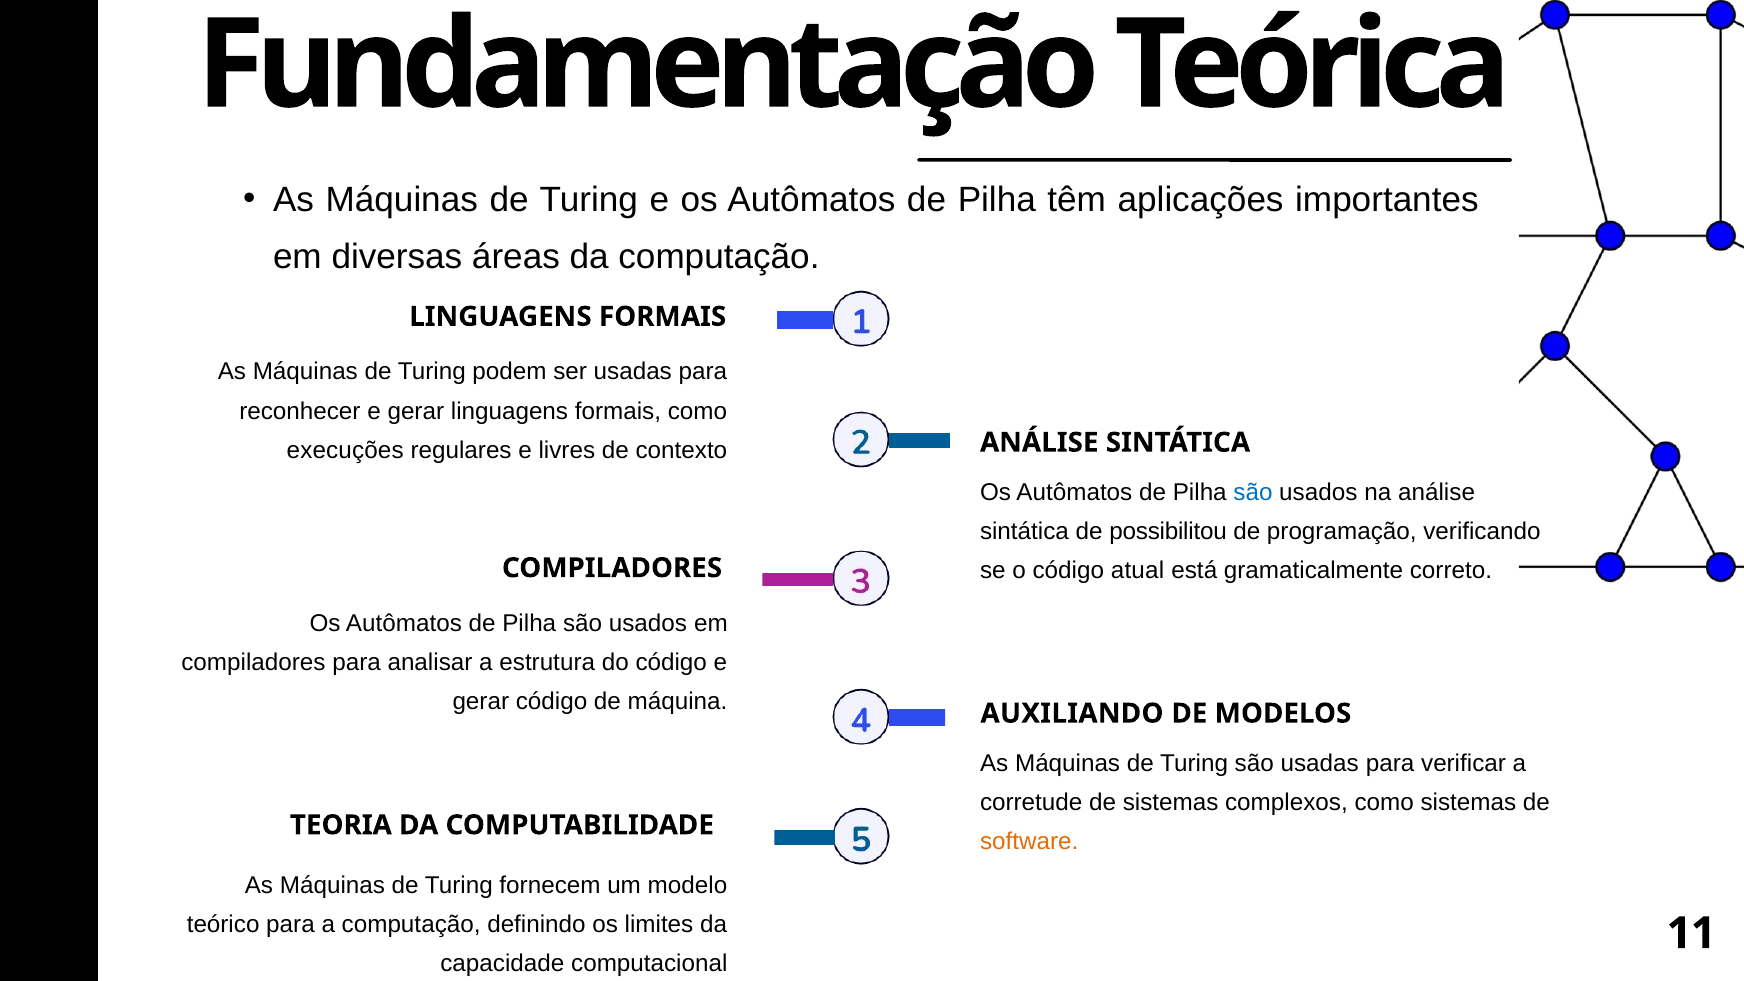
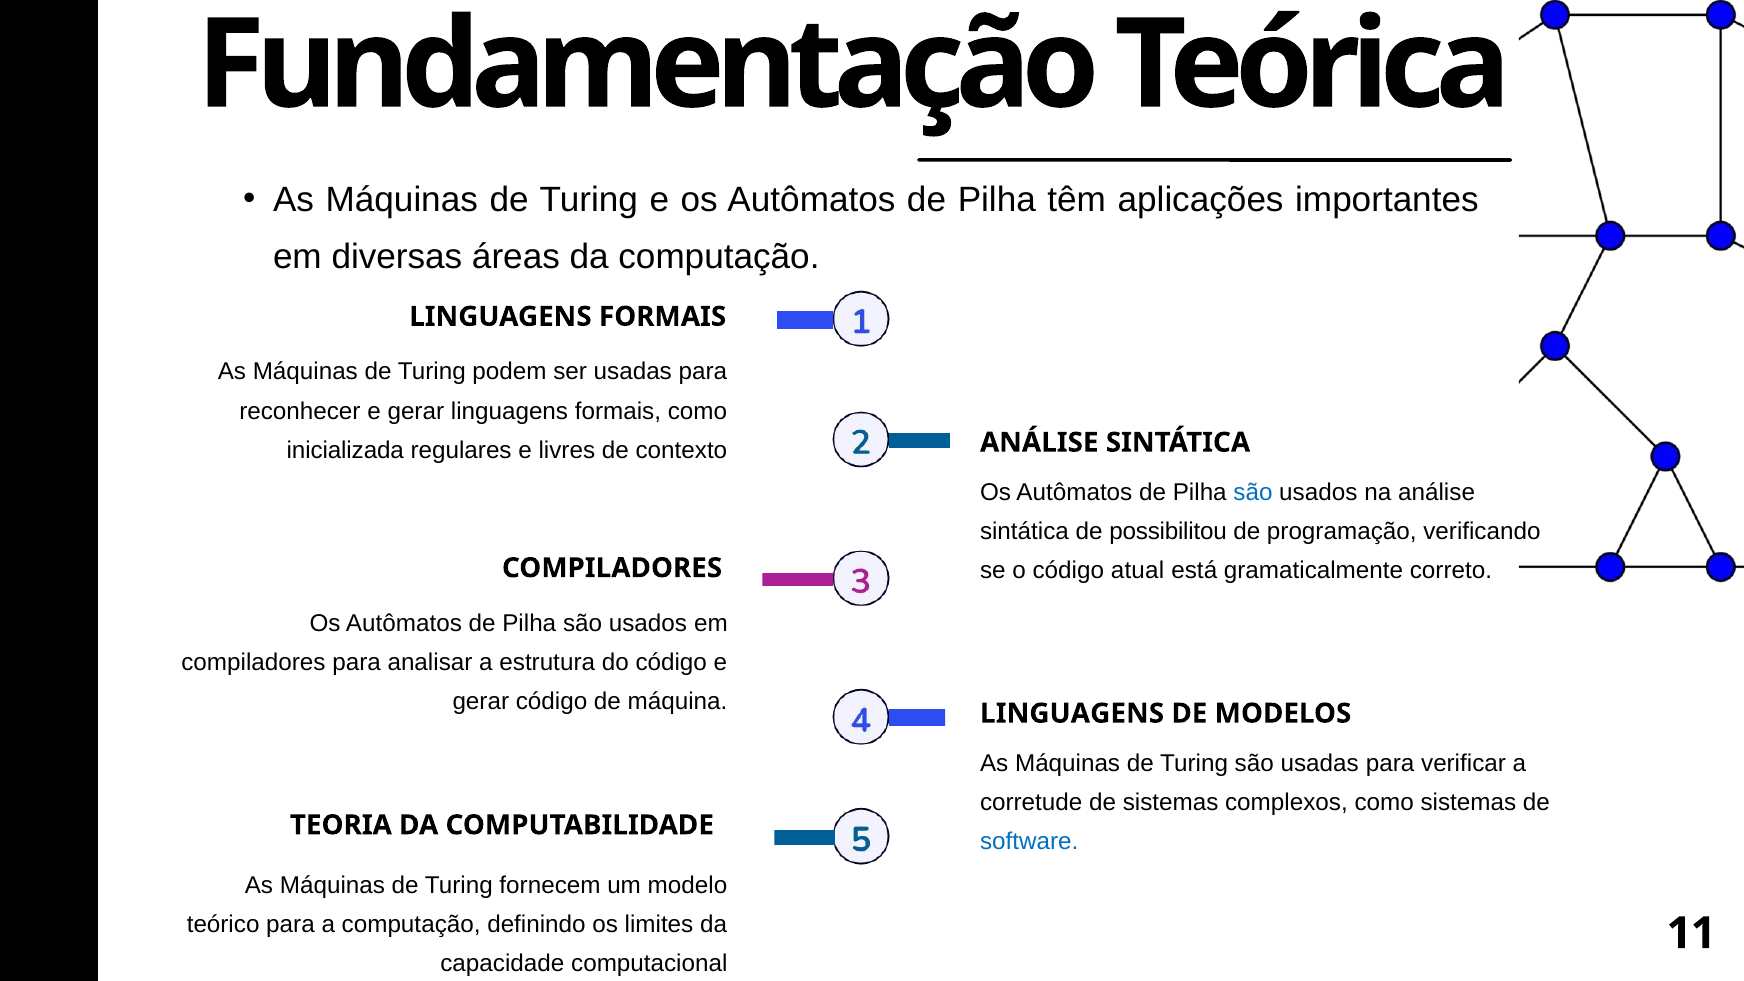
execuções: execuções -> inicializada
AUXILIANDO at (1072, 713): AUXILIANDO -> LINGUAGENS
software colour: orange -> blue
